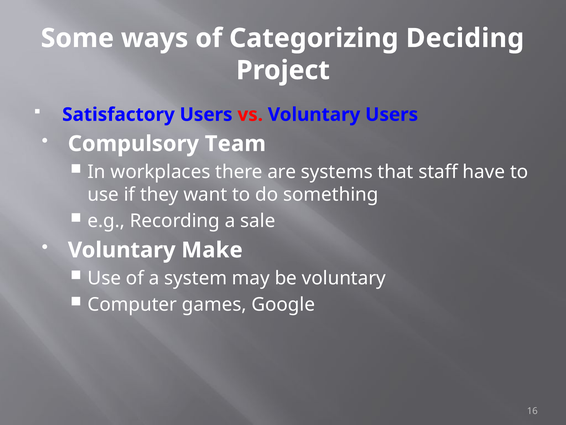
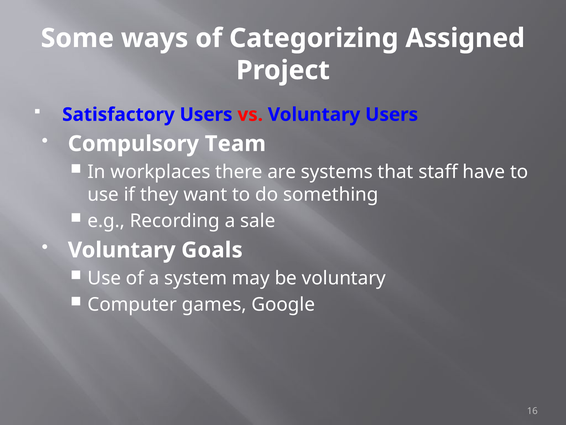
Deciding: Deciding -> Assigned
Make: Make -> Goals
